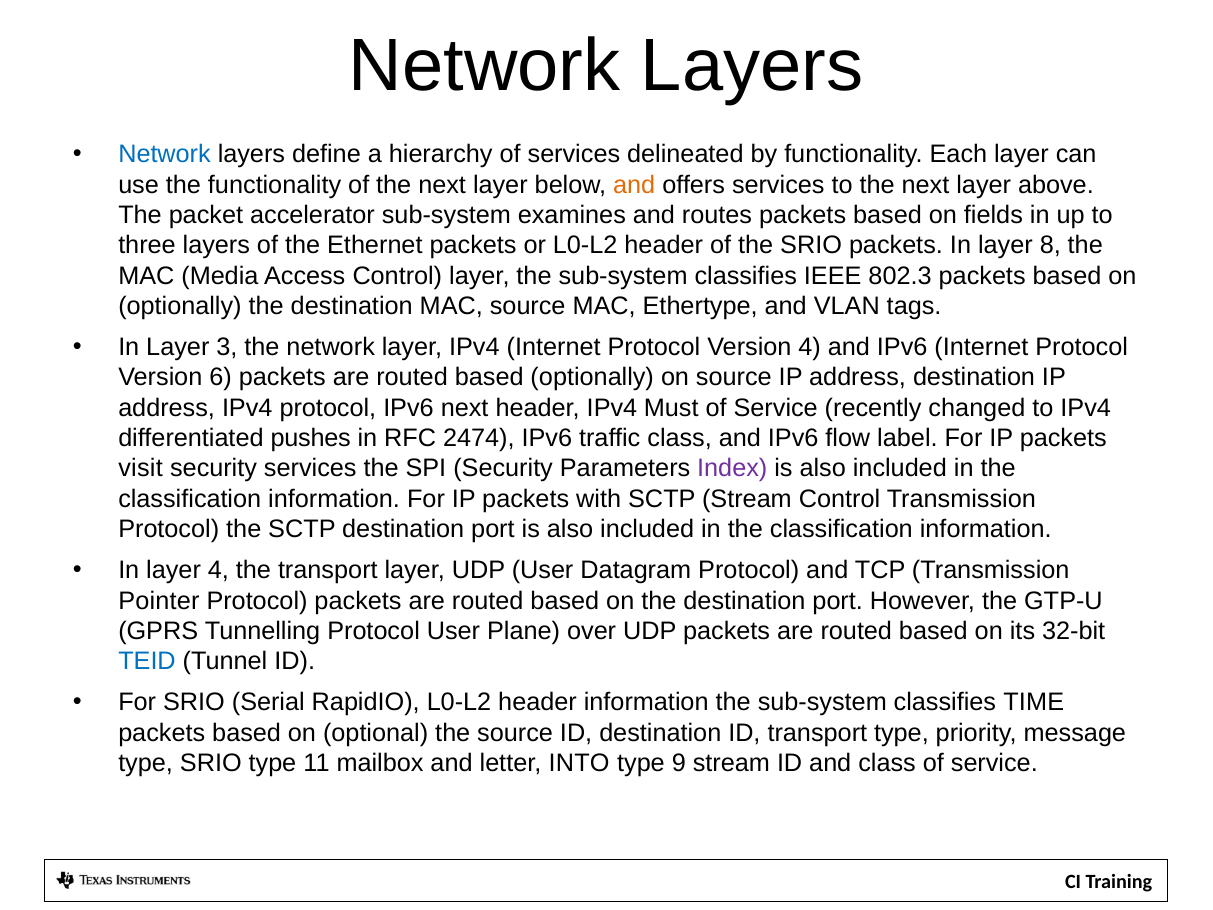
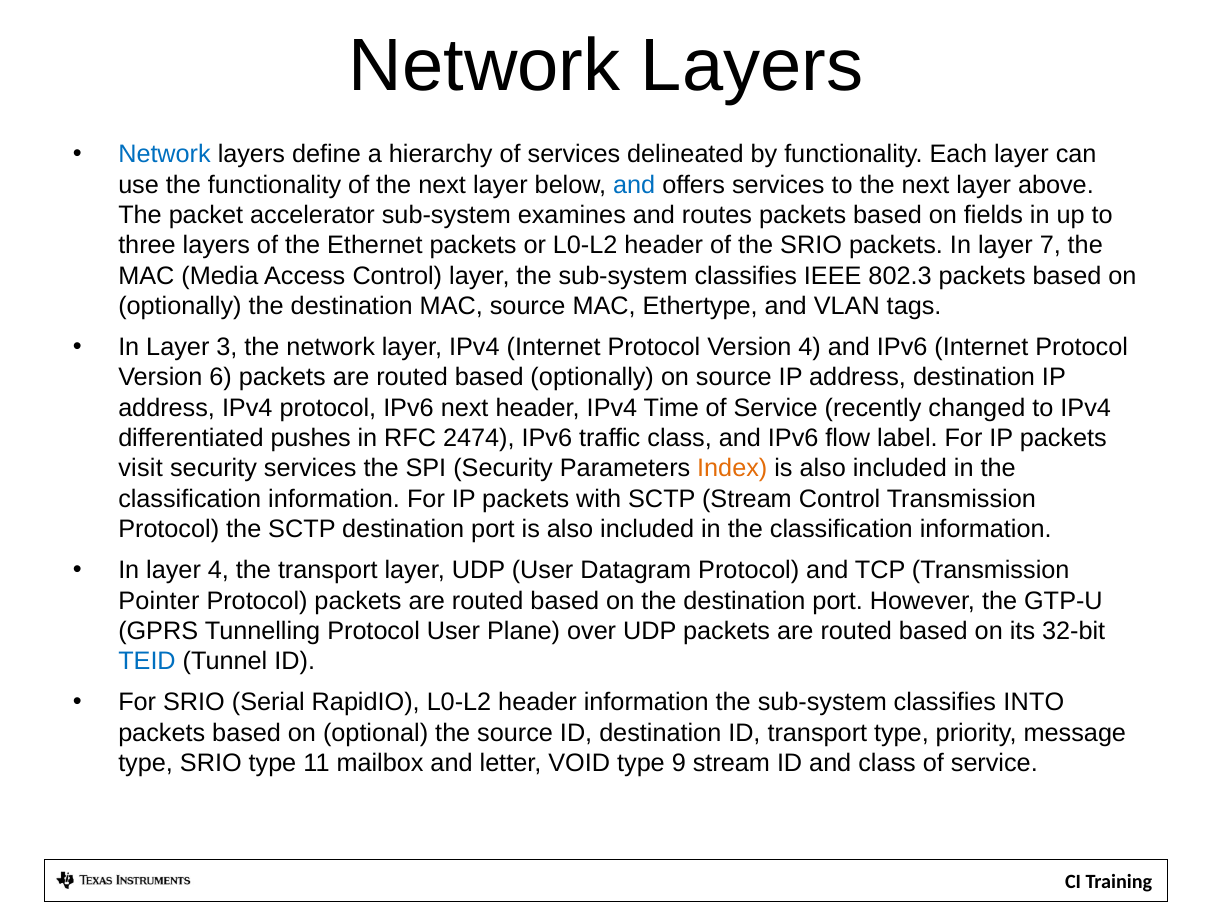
and at (634, 185) colour: orange -> blue
8: 8 -> 7
Must: Must -> Time
Index colour: purple -> orange
TIME: TIME -> INTO
INTO: INTO -> VOID
